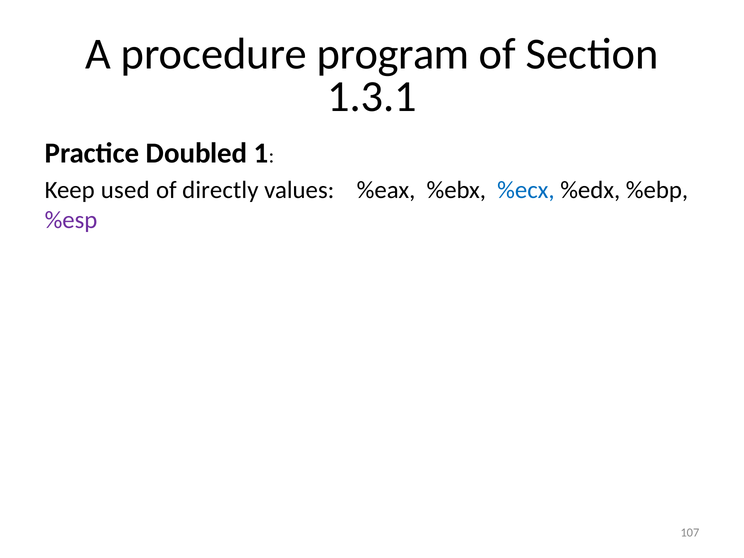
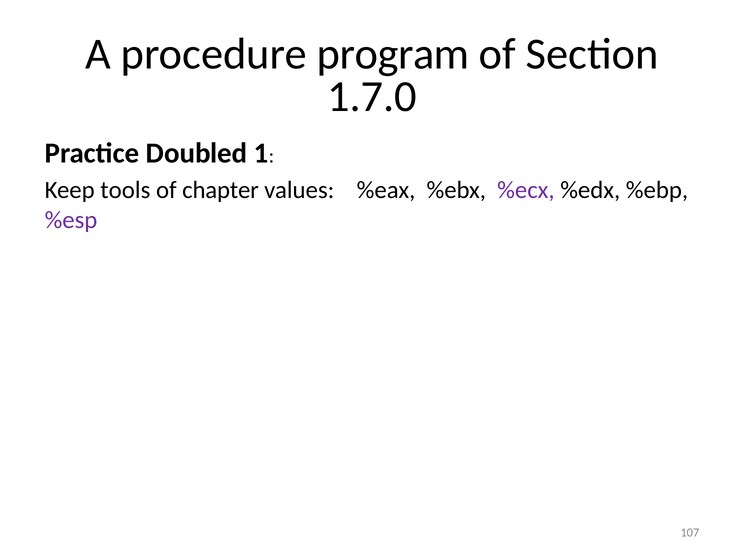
1.3.1: 1.3.1 -> 1.7.0
used: used -> tools
directly: directly -> chapter
%ecx colour: blue -> purple
